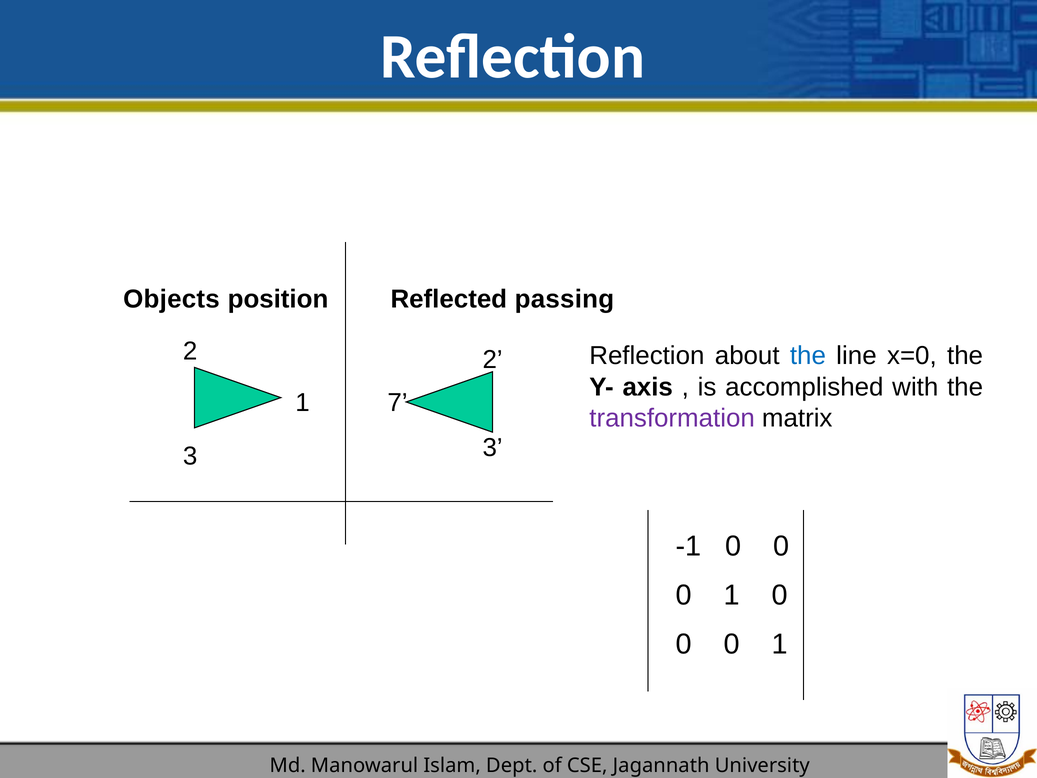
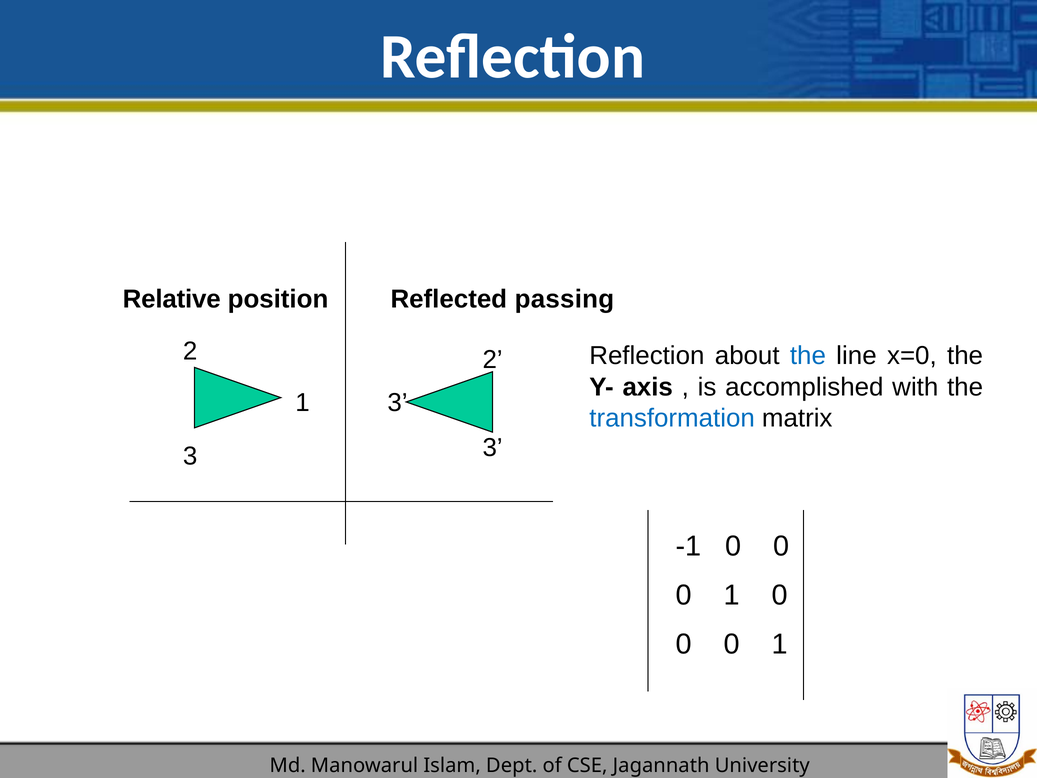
Objects: Objects -> Relative
7 at (398, 403): 7 -> 3
transformation colour: purple -> blue
